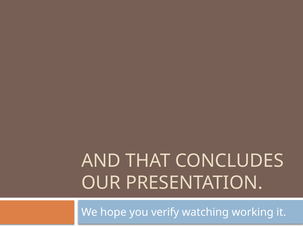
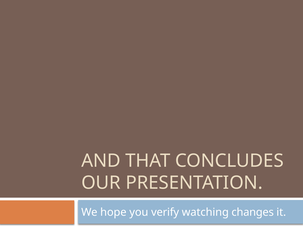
working: working -> changes
